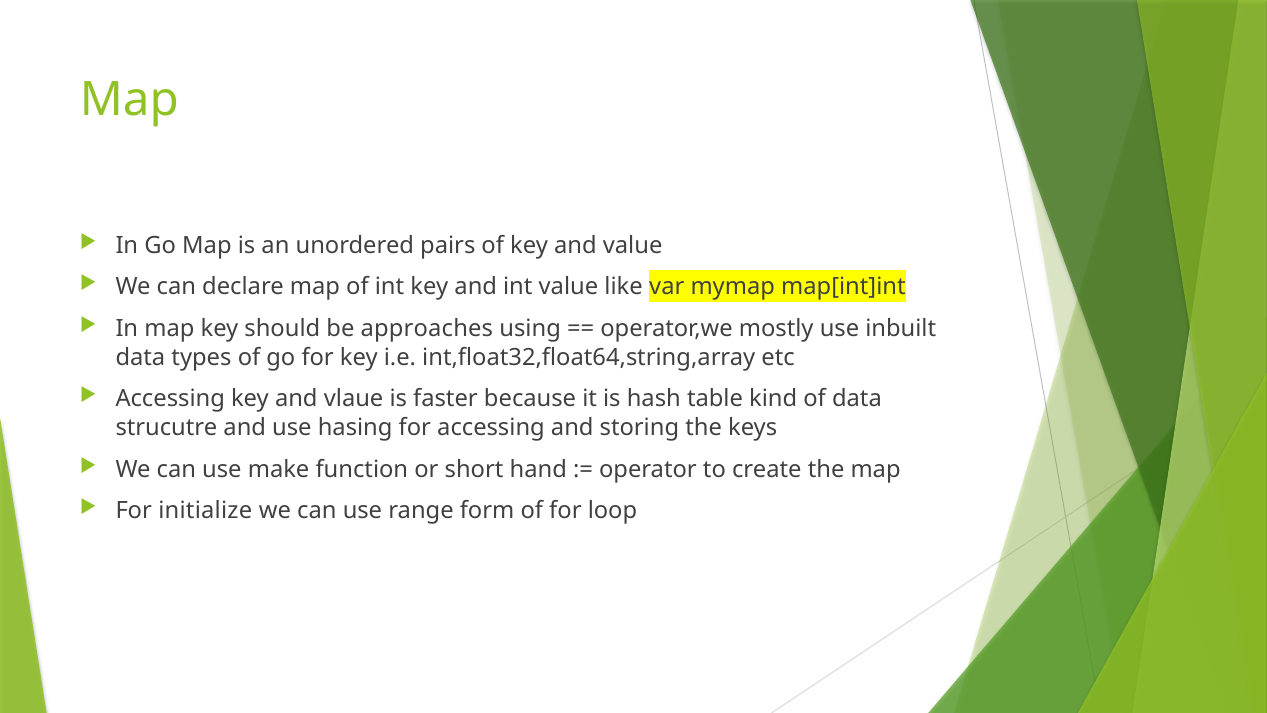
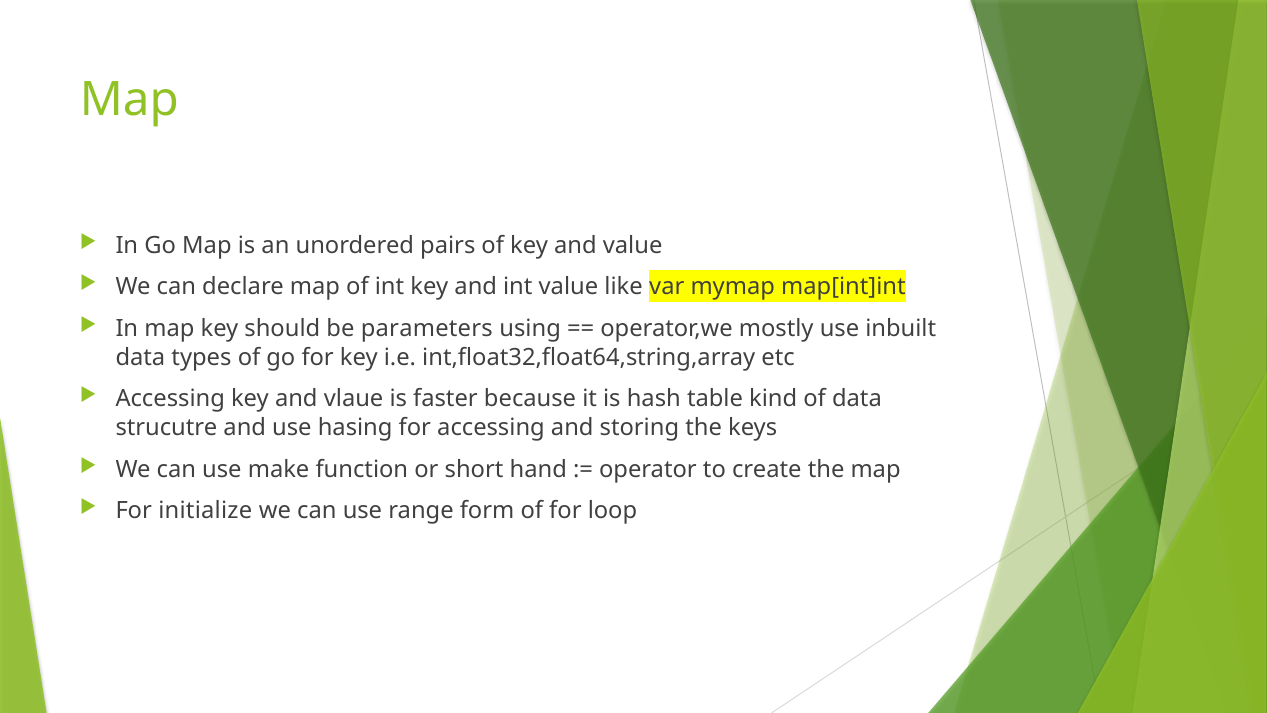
approaches: approaches -> parameters
